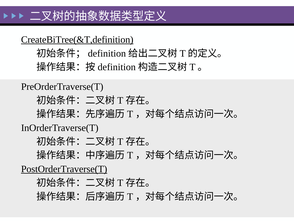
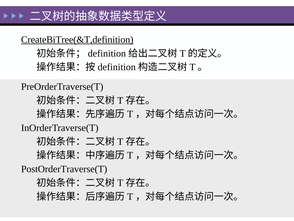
PostOrderTraverse(T underline: present -> none
